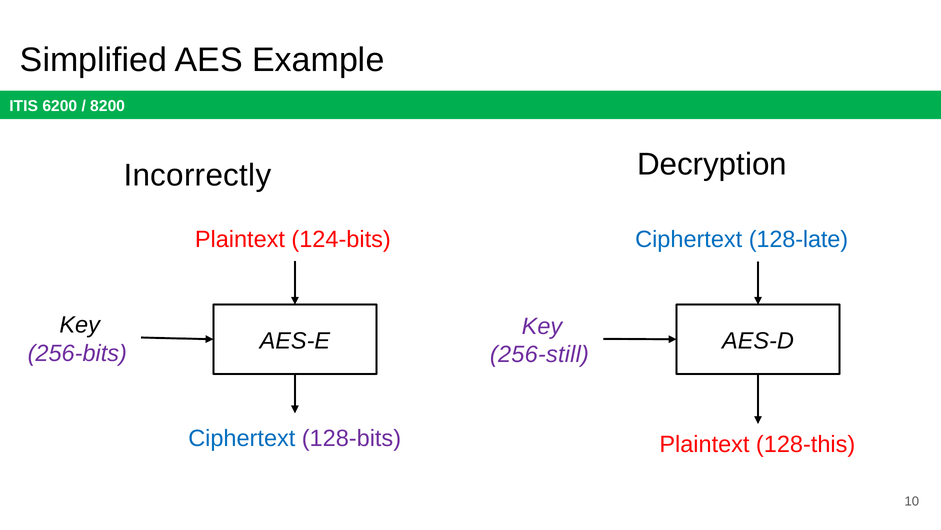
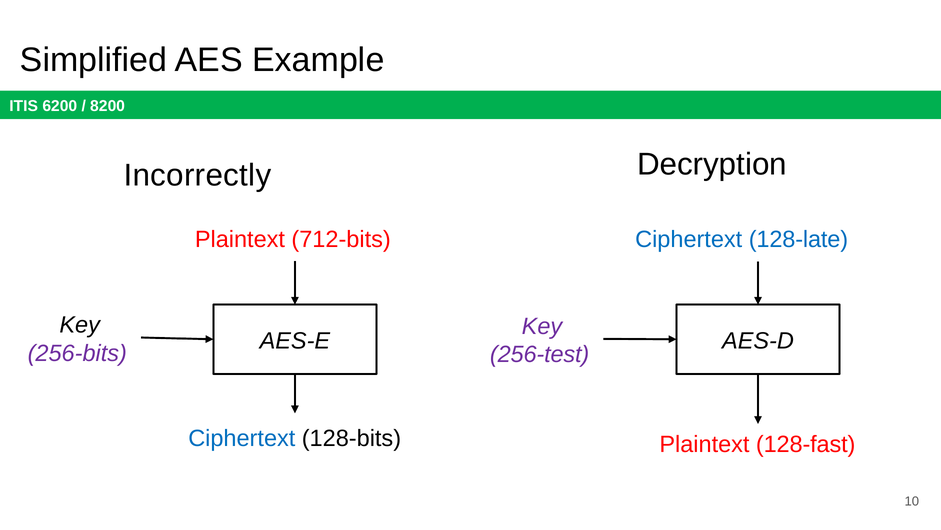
124-bits: 124-bits -> 712-bits
256-still: 256-still -> 256-test
128-bits colour: purple -> black
128-this: 128-this -> 128-fast
